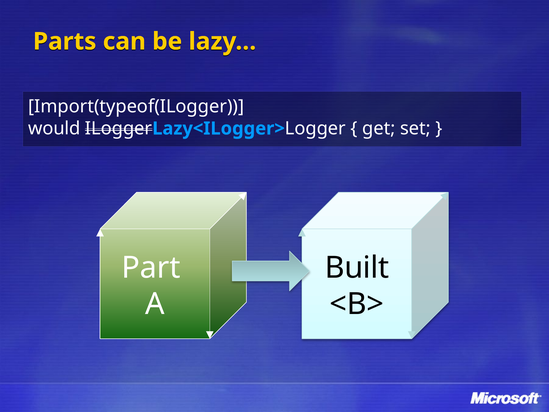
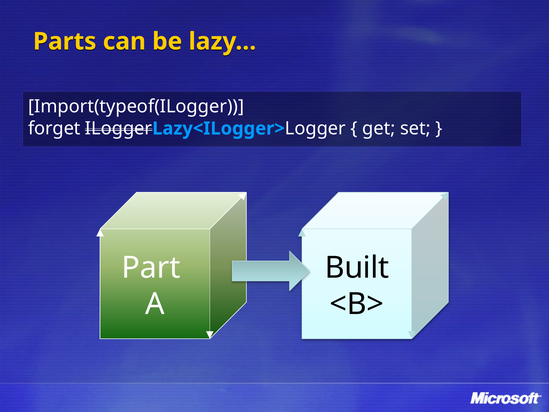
would: would -> forget
